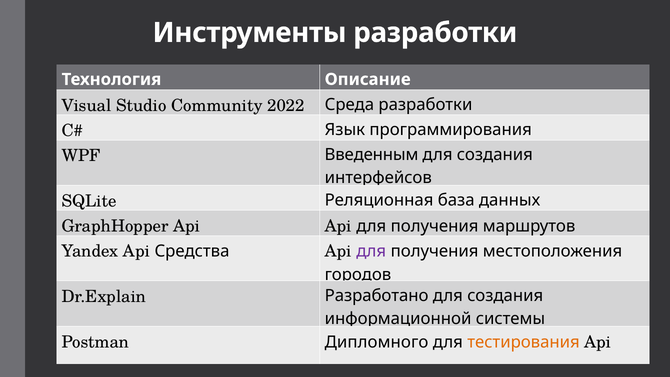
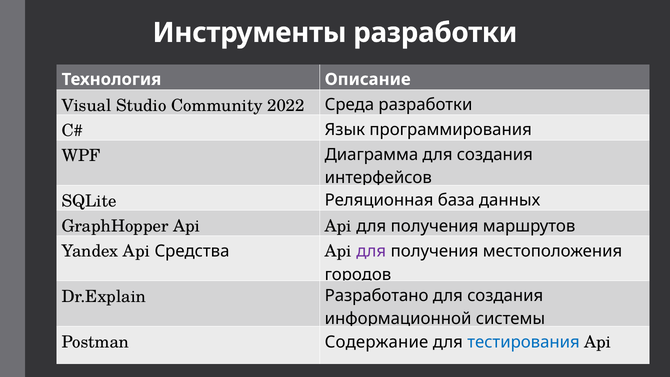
Введенным: Введенным -> Диаграмма
Дипломного: Дипломного -> Содержание
тестирования colour: orange -> blue
